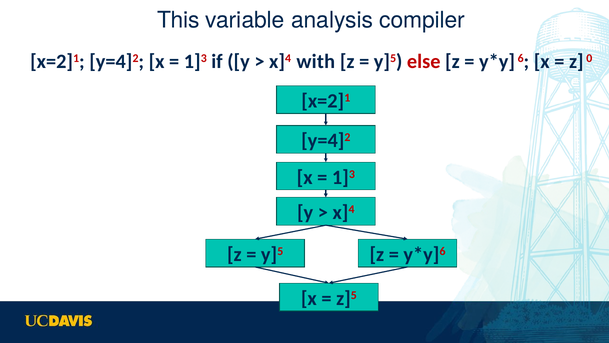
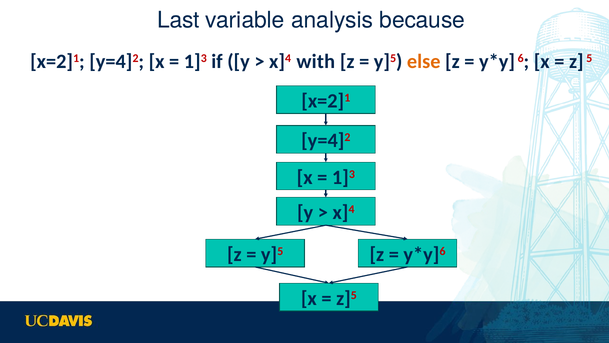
This: This -> Last
compiler: compiler -> because
else colour: red -> orange
0: 0 -> 5
